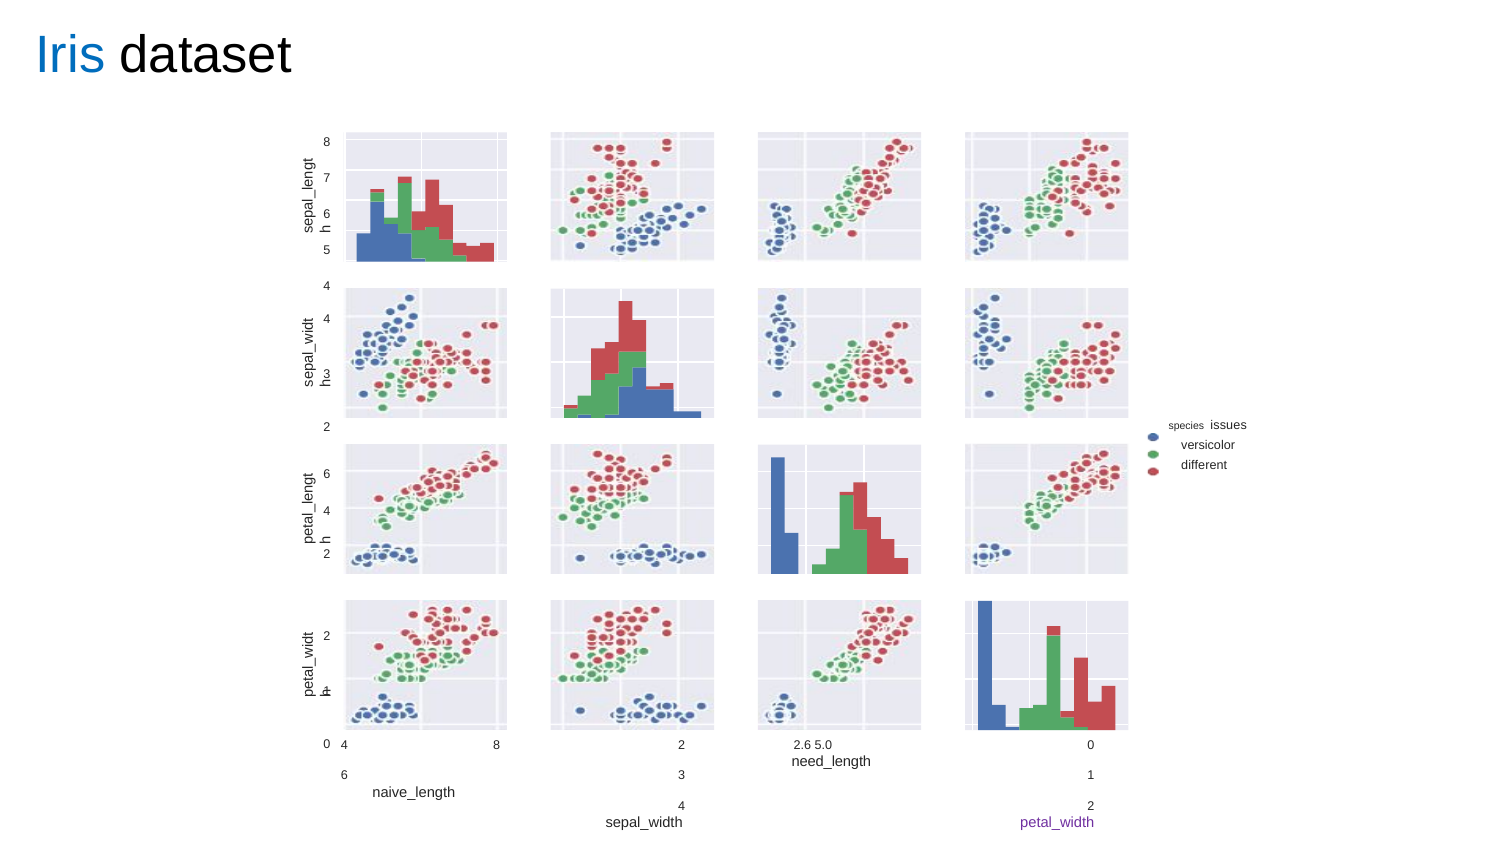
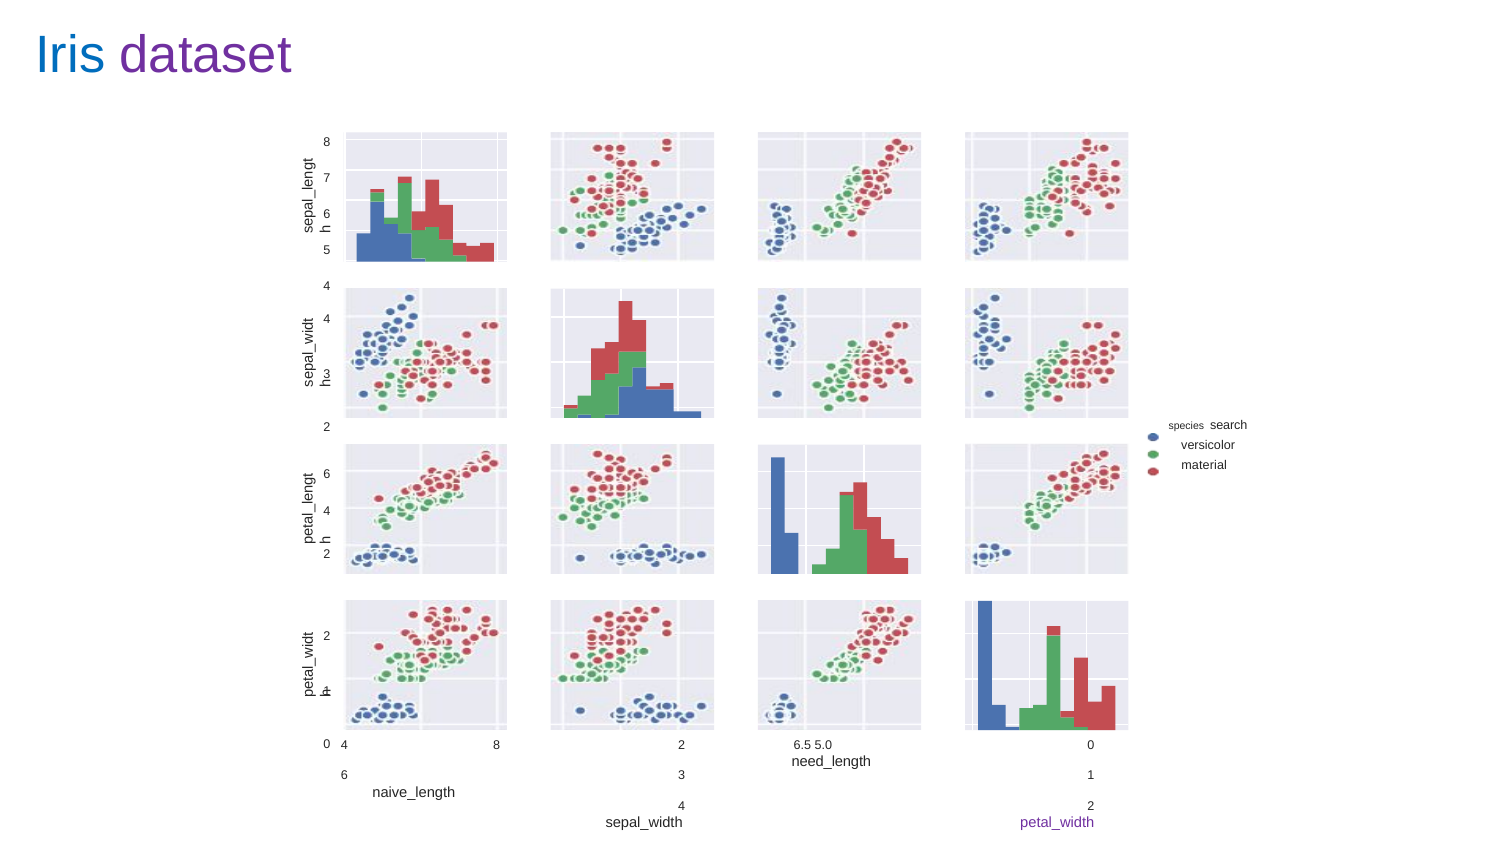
dataset colour: black -> purple
issues: issues -> search
different: different -> material
2.6: 2.6 -> 6.5
